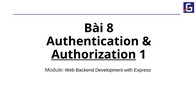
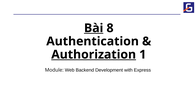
Bài underline: none -> present
